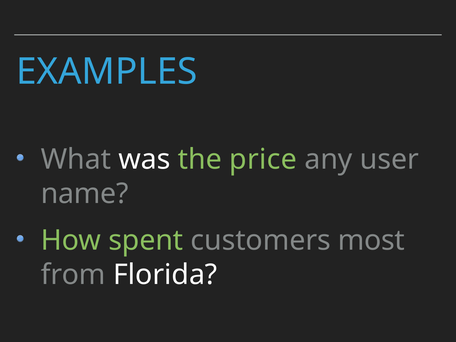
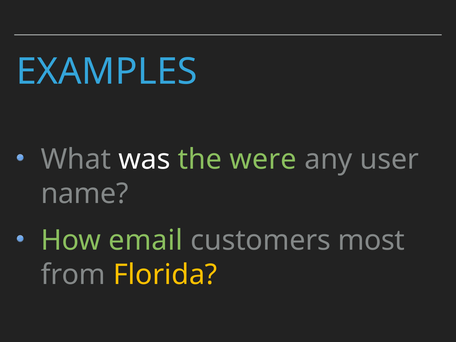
price: price -> were
spent: spent -> email
Florida colour: white -> yellow
